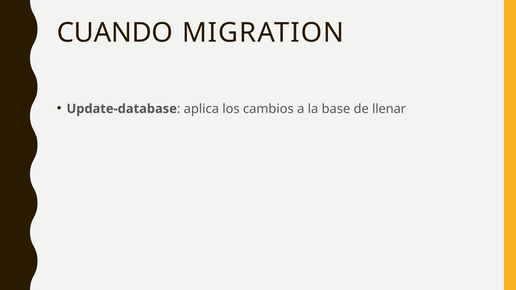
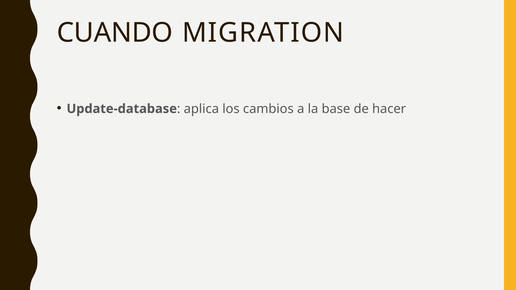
llenar: llenar -> hacer
